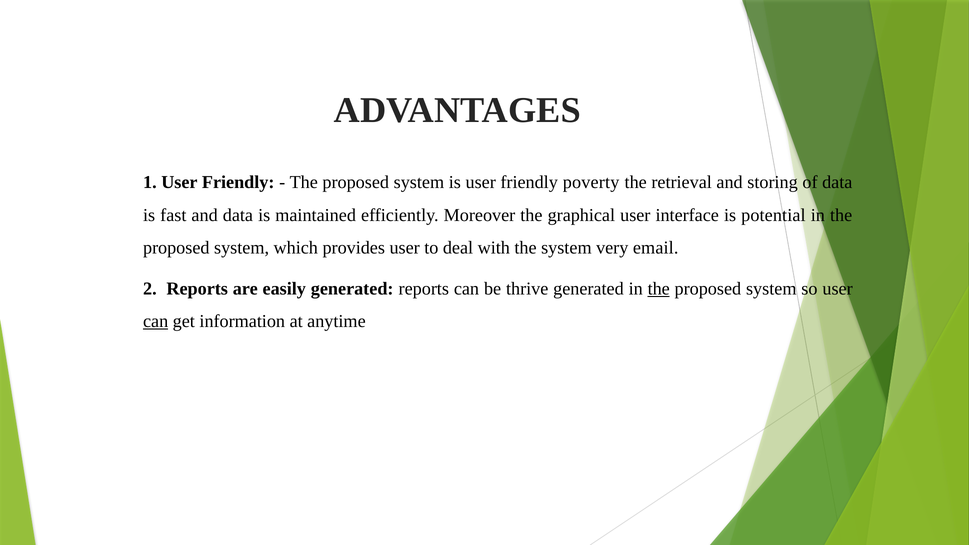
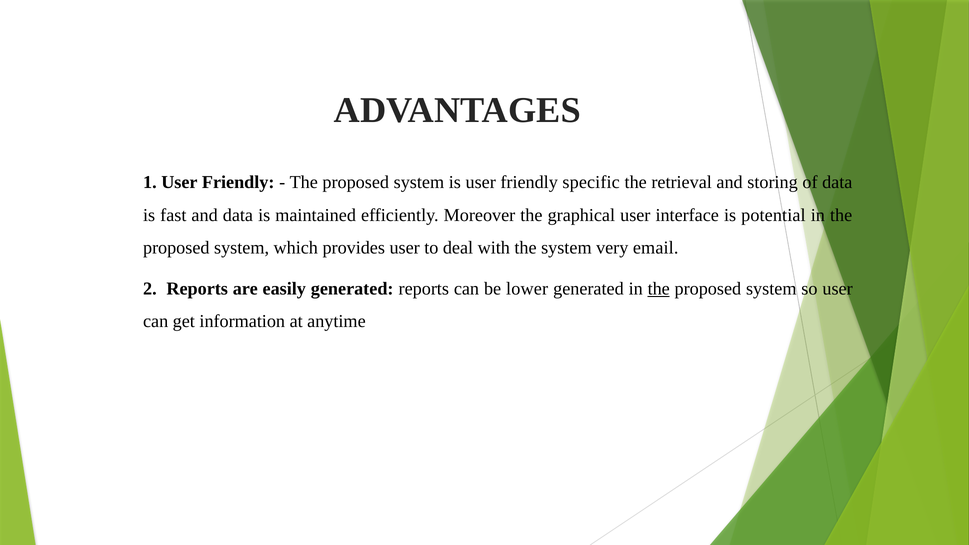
poverty: poverty -> specific
thrive: thrive -> lower
can at (156, 321) underline: present -> none
